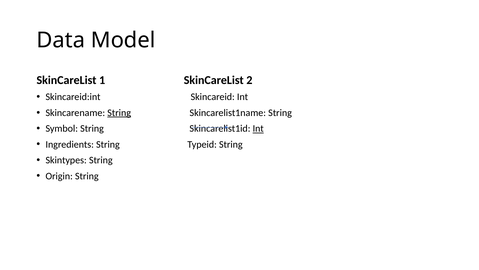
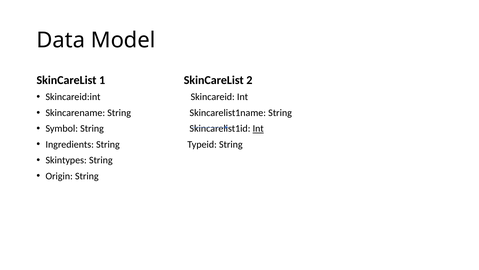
String at (119, 113) underline: present -> none
